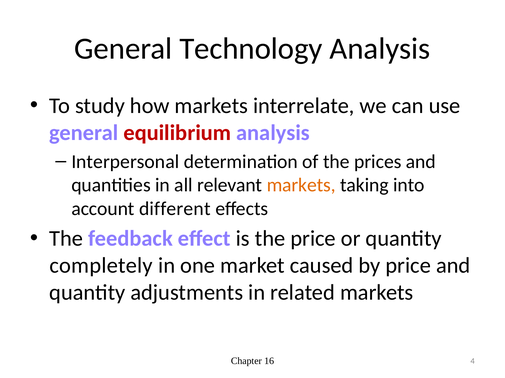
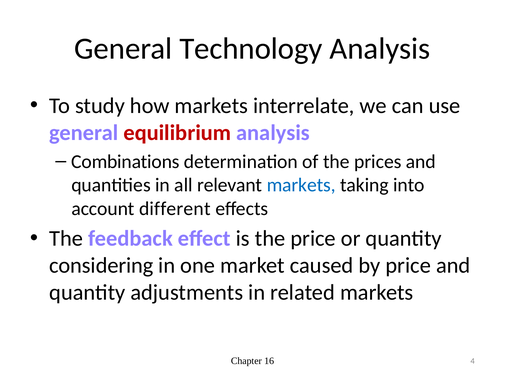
Interpersonal: Interpersonal -> Combinations
markets at (301, 185) colour: orange -> blue
completely: completely -> considering
